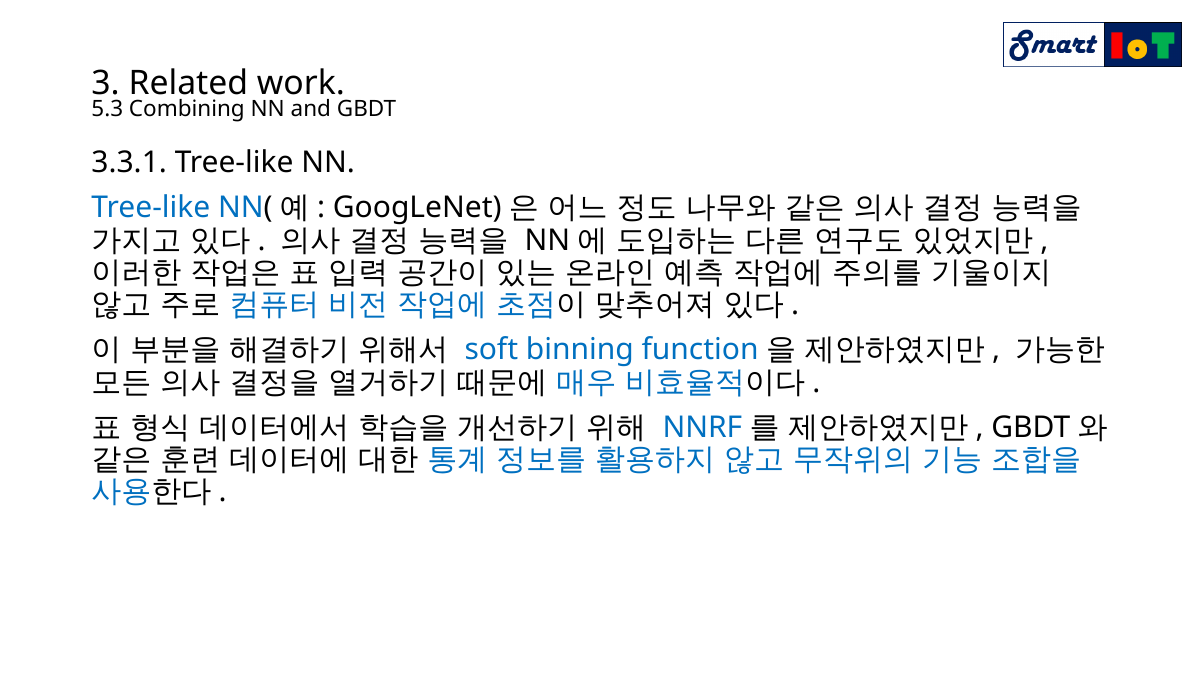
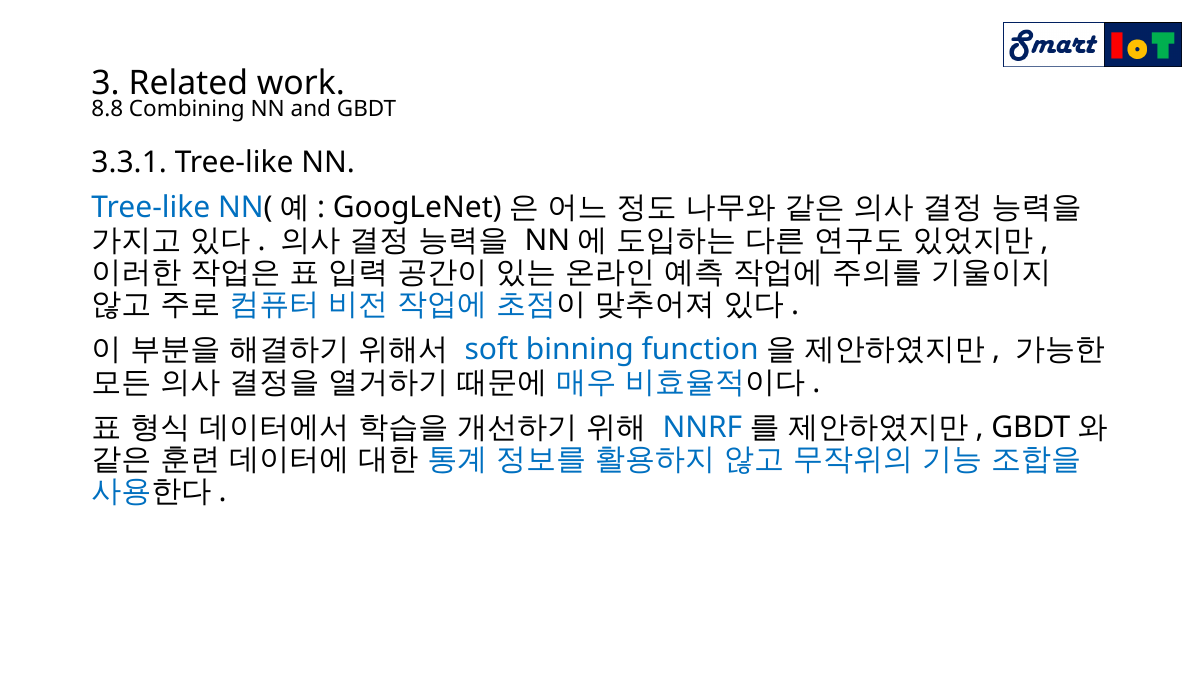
5.3: 5.3 -> 8.8
